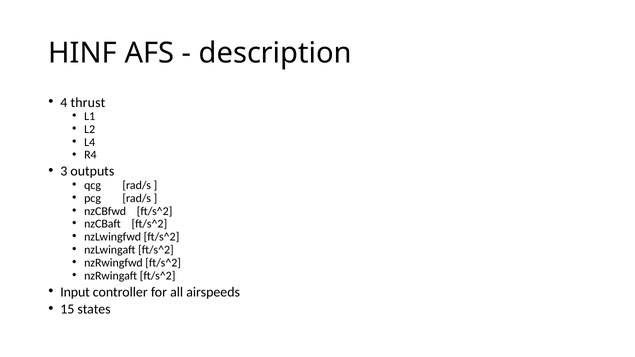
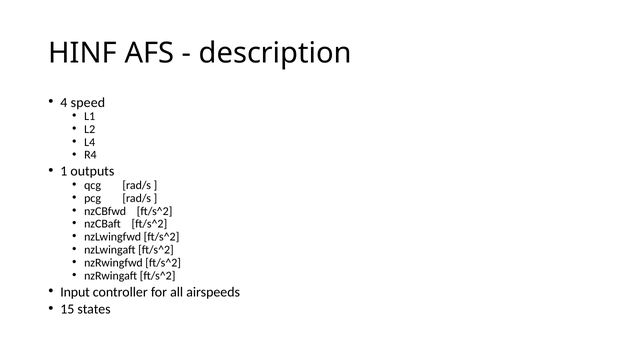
thrust: thrust -> speed
3: 3 -> 1
